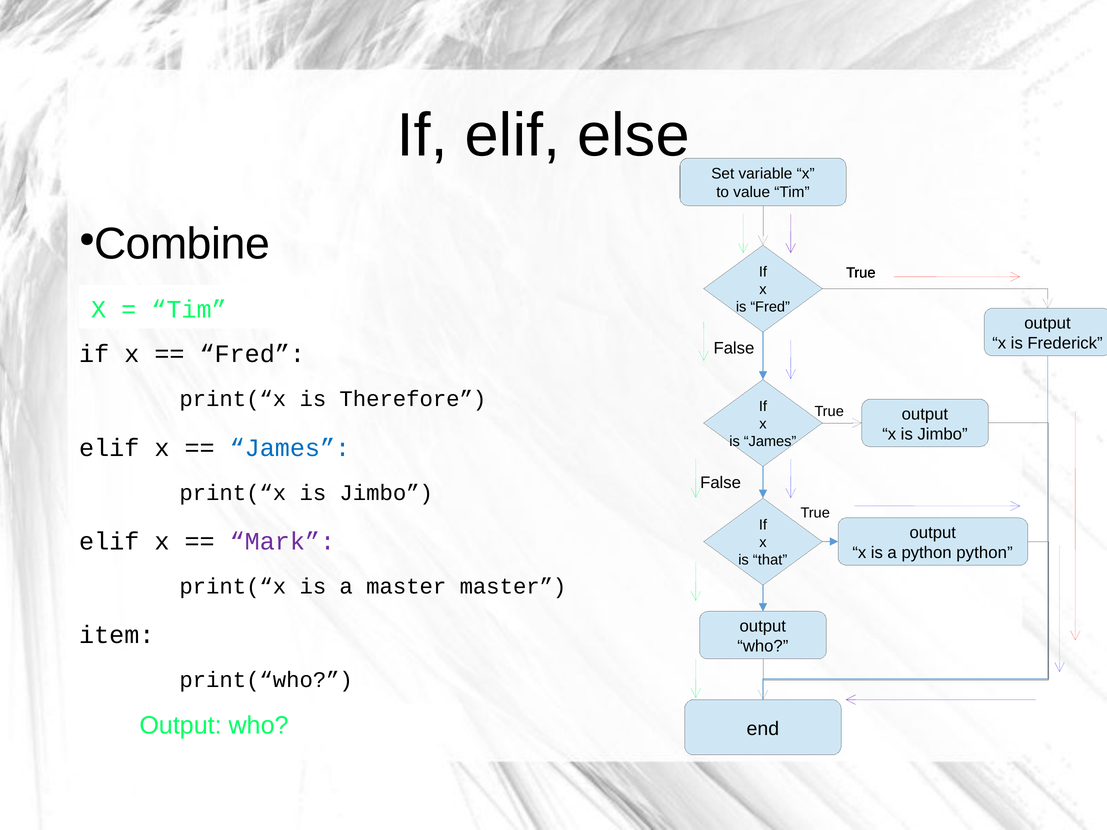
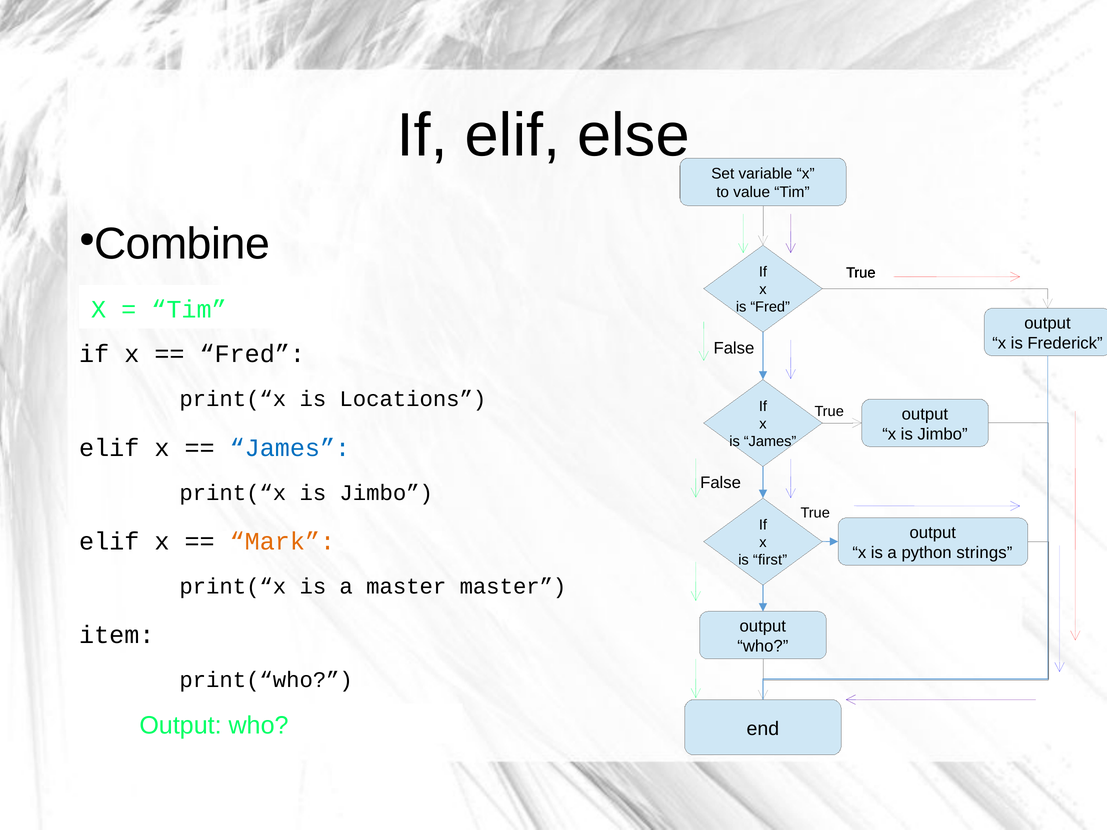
Therefore: Therefore -> Locations
Mark at (282, 542) colour: purple -> orange
python python: python -> strings
that: that -> first
